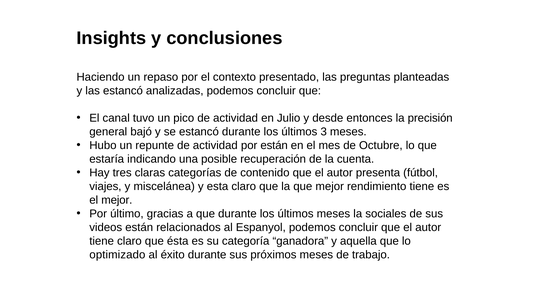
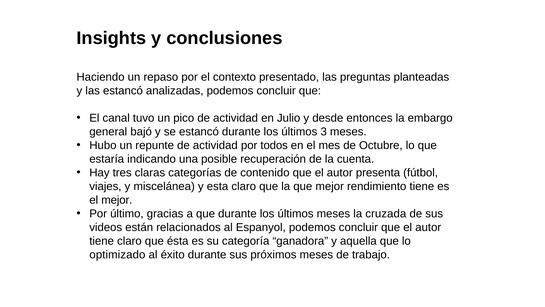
precisión: precisión -> embargo
por están: están -> todos
sociales: sociales -> cruzada
